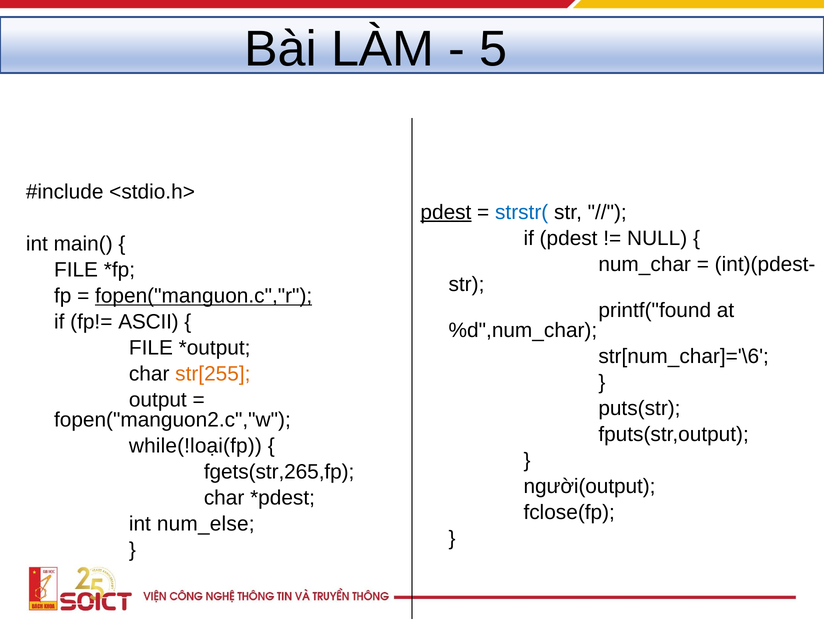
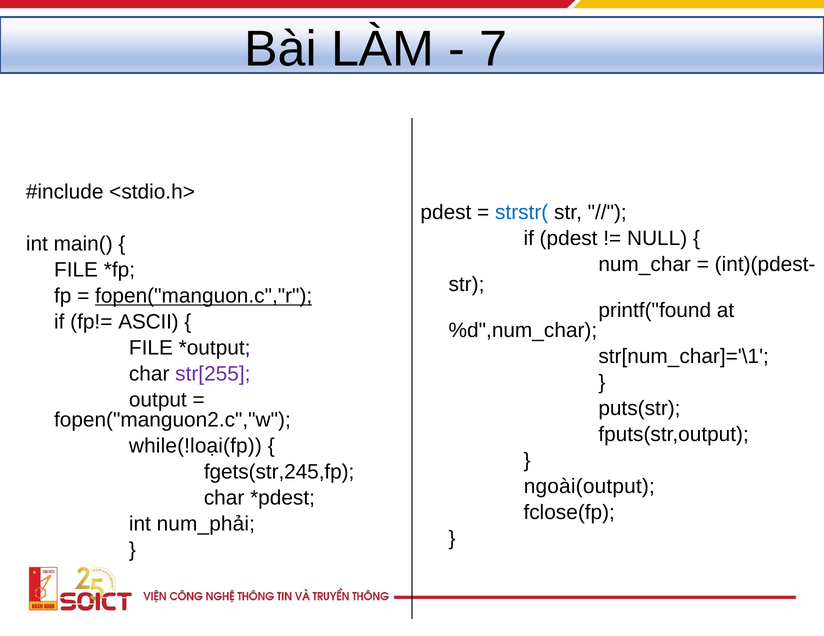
5: 5 -> 7
pdest at (446, 213) underline: present -> none
str[num_char]='\6: str[num_char]='\6 -> str[num_char]='\1
str[255 colour: orange -> purple
fgets(str,265,fp: fgets(str,265,fp -> fgets(str,245,fp
người(output: người(output -> ngoài(output
num_else: num_else -> num_phải
